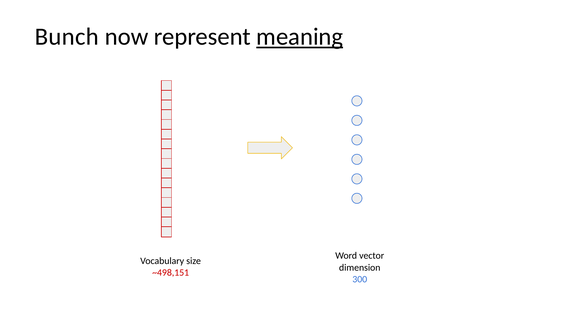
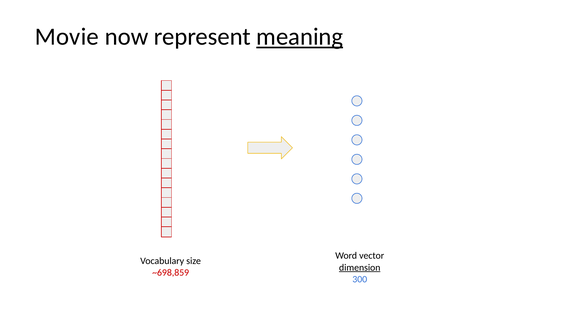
Bunch: Bunch -> Movie
dimension underline: none -> present
~498,151: ~498,151 -> ~698,859
